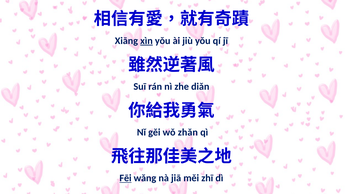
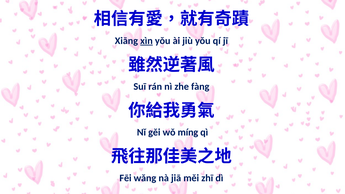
diǎn: diǎn -> fàng
zhǎn: zhǎn -> míng
Fēi underline: present -> none
